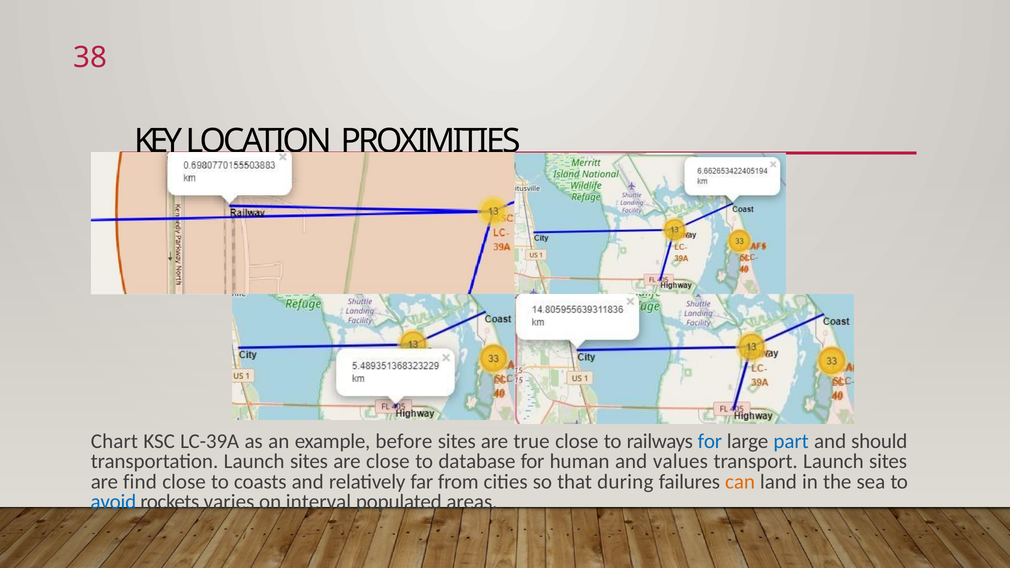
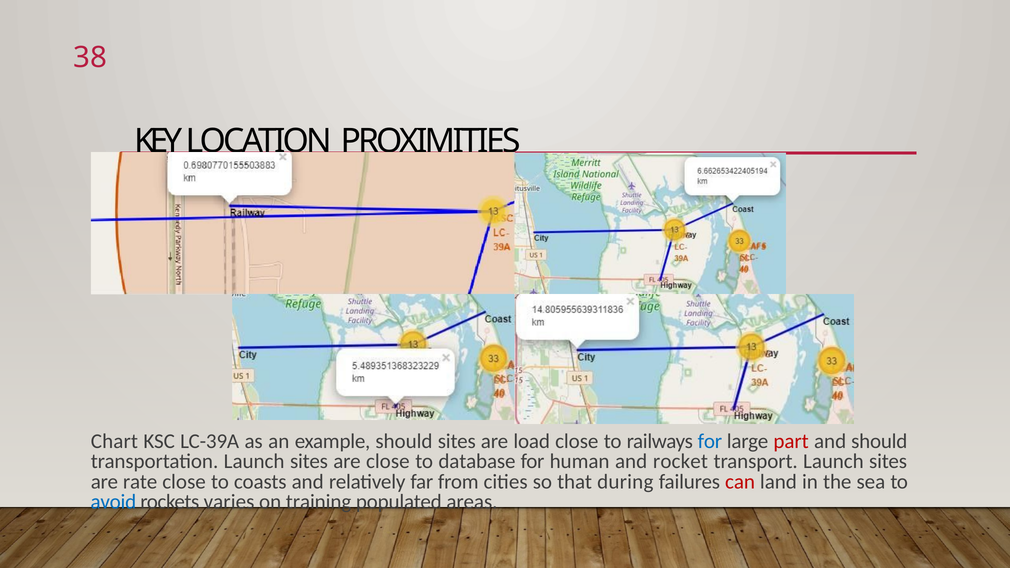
example before: before -> should
true: true -> load
part colour: blue -> red
values: values -> rocket
find: find -> rate
can colour: orange -> red
interval: interval -> training
